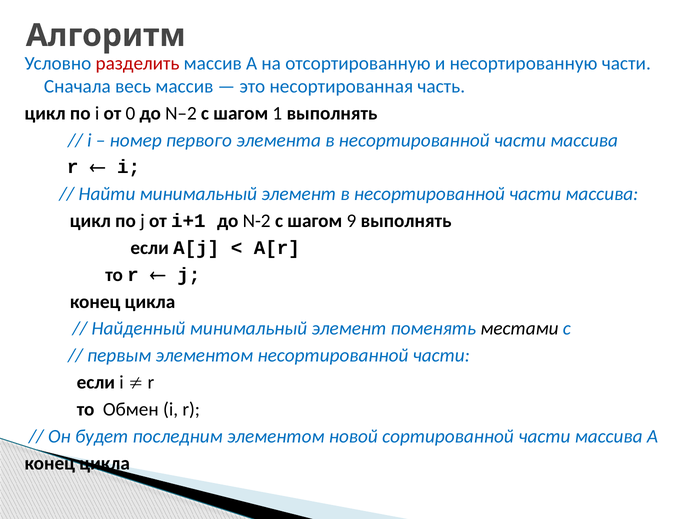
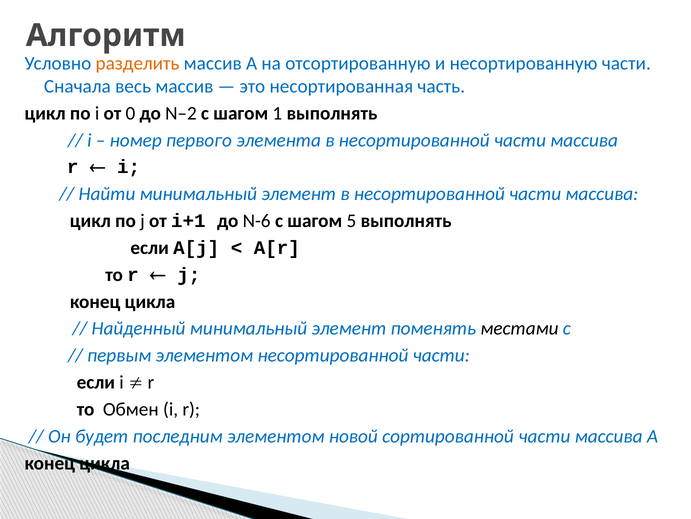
разделить colour: red -> orange
N-2: N-2 -> N-6
9: 9 -> 5
